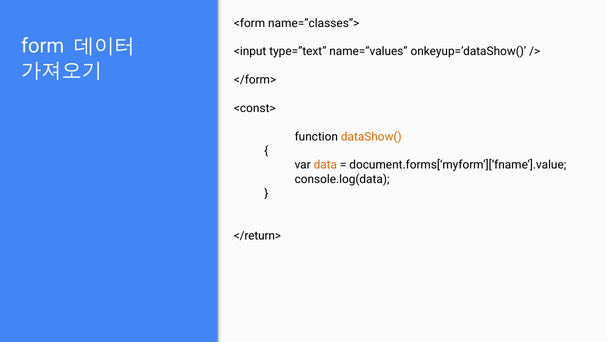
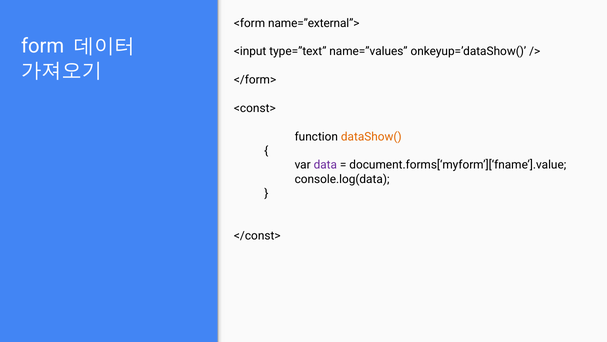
name=”classes”>: name=”classes”> -> name=”external”>
data colour: orange -> purple
</return>: </return> -> </const>
